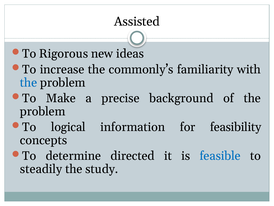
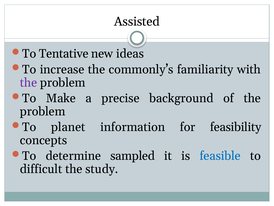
Rigorous: Rigorous -> Tentative
the at (29, 82) colour: blue -> purple
logical: logical -> planet
directed: directed -> sampled
steadily: steadily -> difficult
